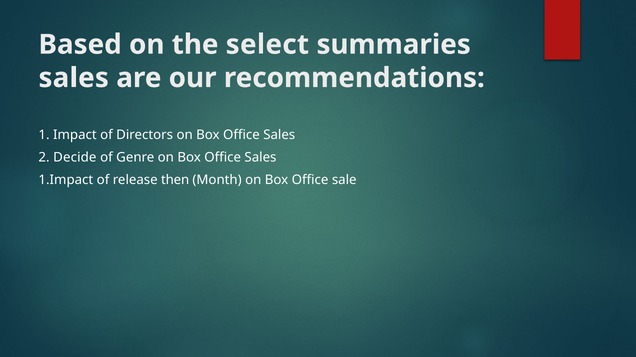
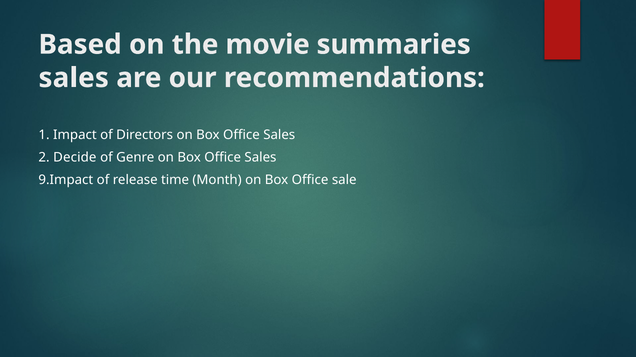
select: select -> movie
1.Impact: 1.Impact -> 9.Impact
then: then -> time
